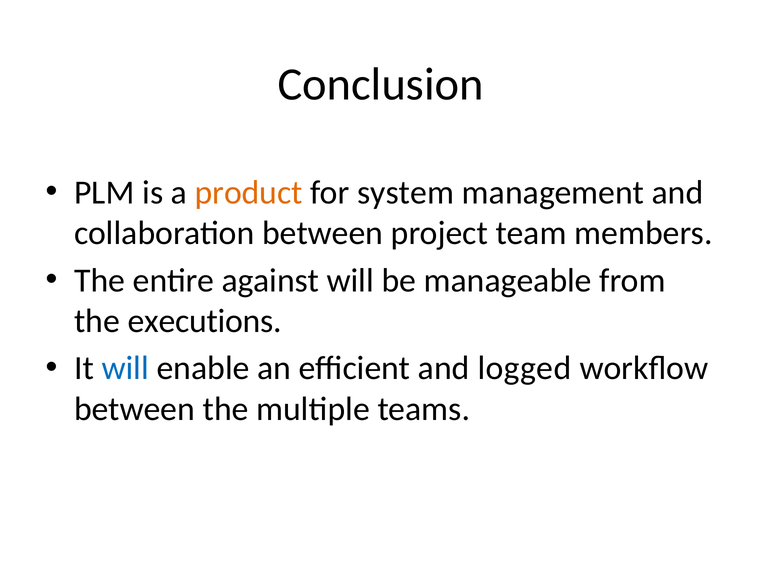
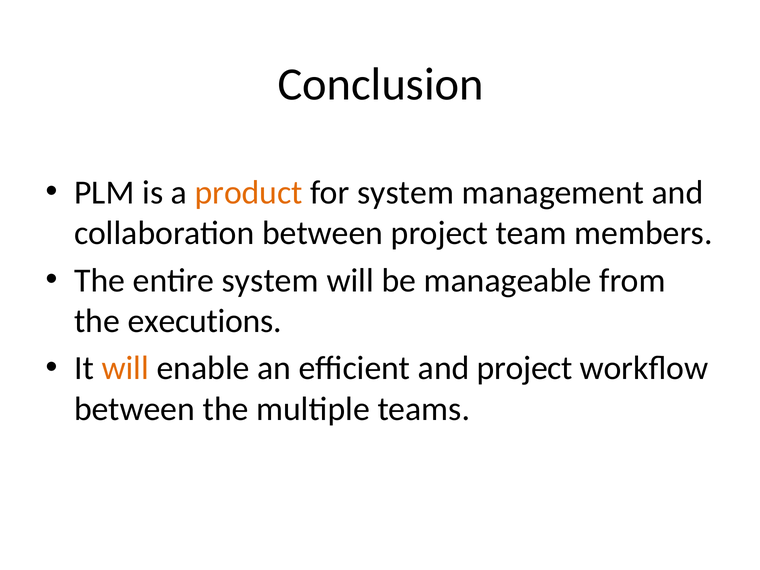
entire against: against -> system
will at (125, 368) colour: blue -> orange
and logged: logged -> project
